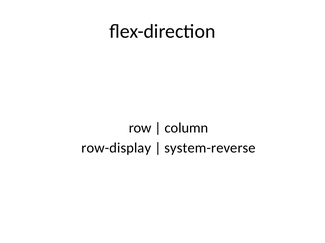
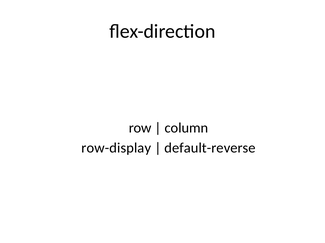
system-reverse: system-reverse -> default-reverse
